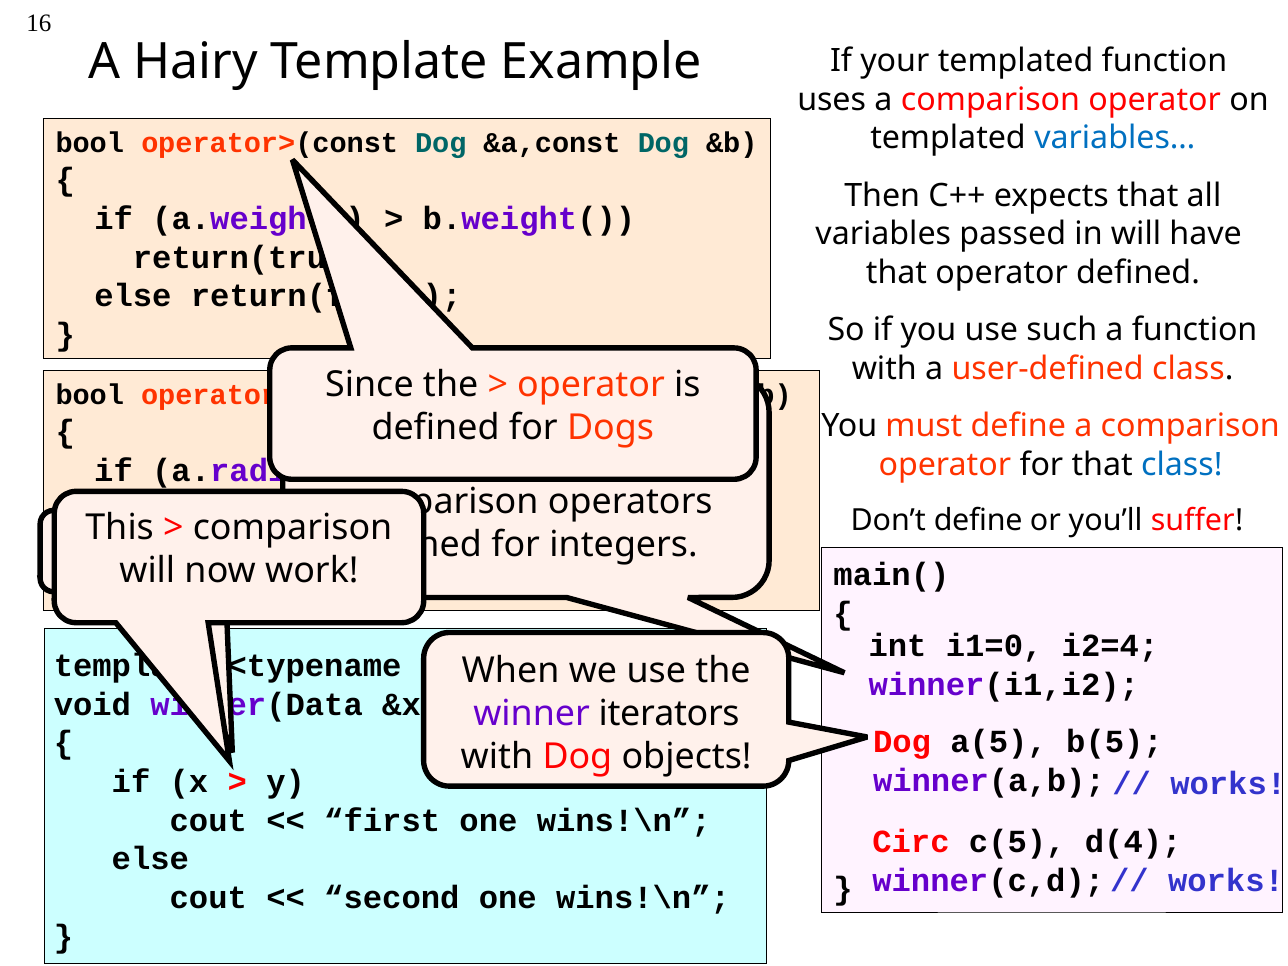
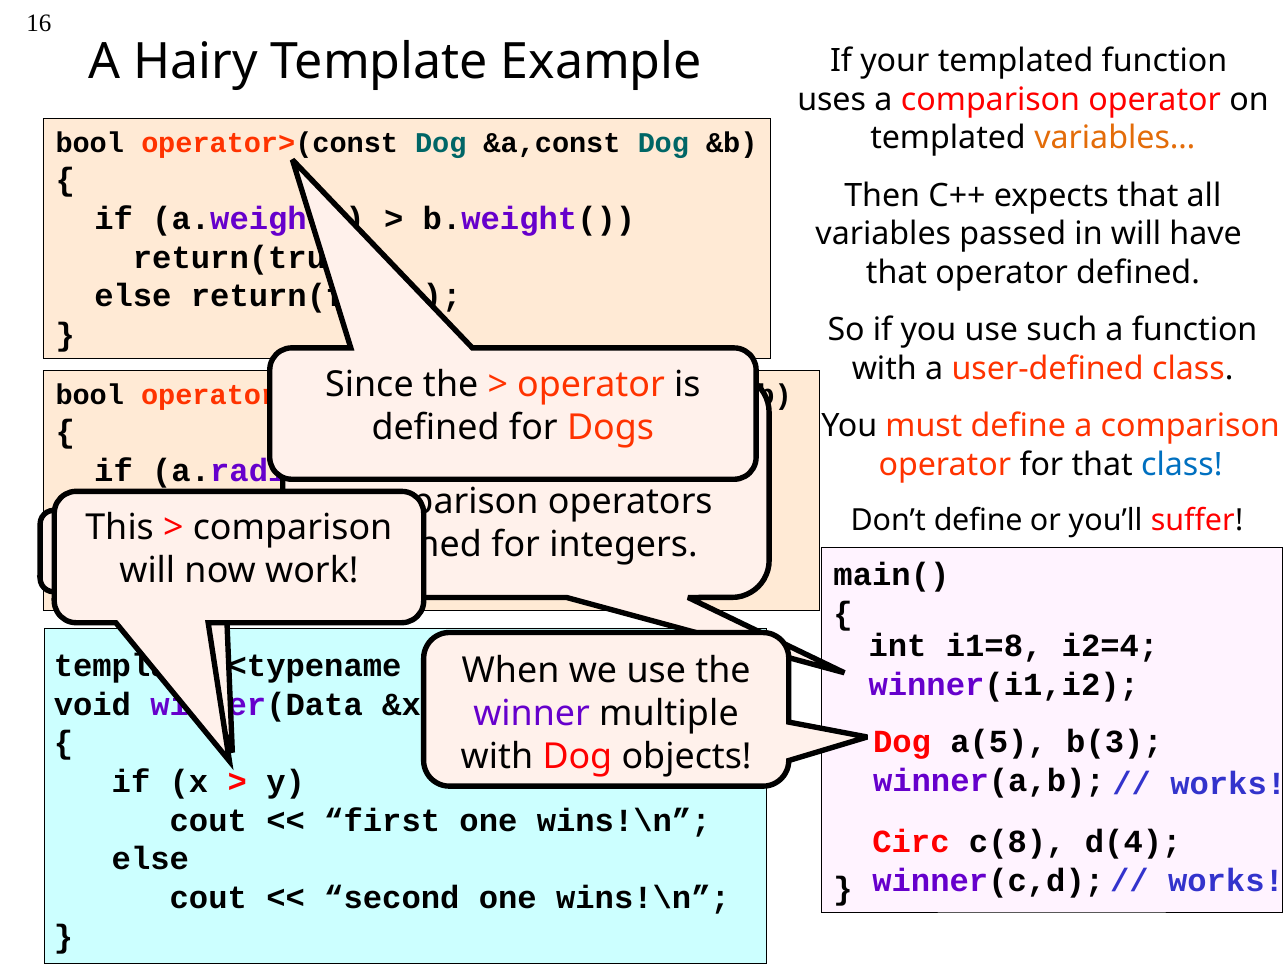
variables… colour: blue -> orange
i1=0: i1=0 -> i1=8
iterators: iterators -> multiple
b(5: b(5 -> b(3
c(5: c(5 -> c(8
